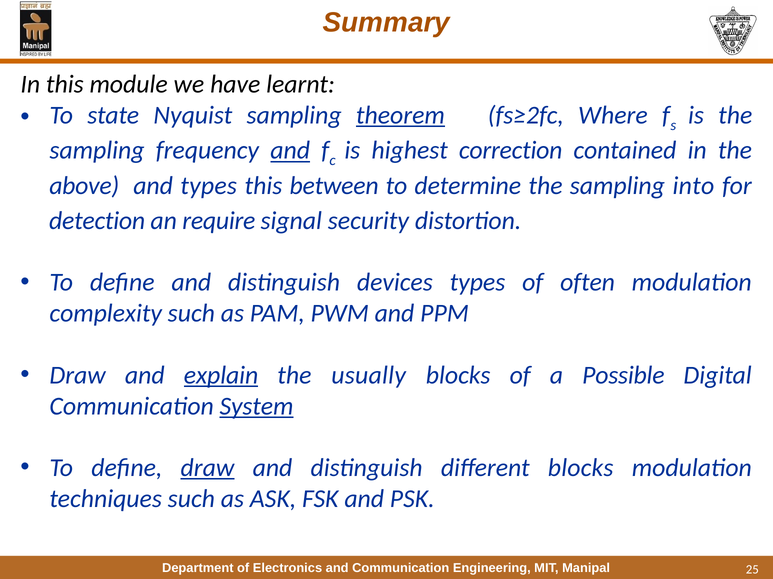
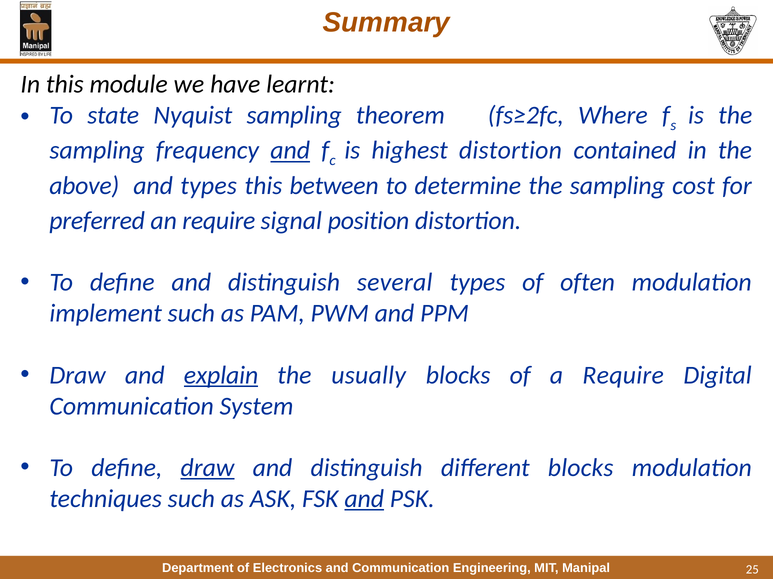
theorem underline: present -> none
highest correction: correction -> distortion
into: into -> cost
detection: detection -> preferred
security: security -> position
devices: devices -> several
complexity: complexity -> implement
a Possible: Possible -> Require
System underline: present -> none
and at (364, 499) underline: none -> present
